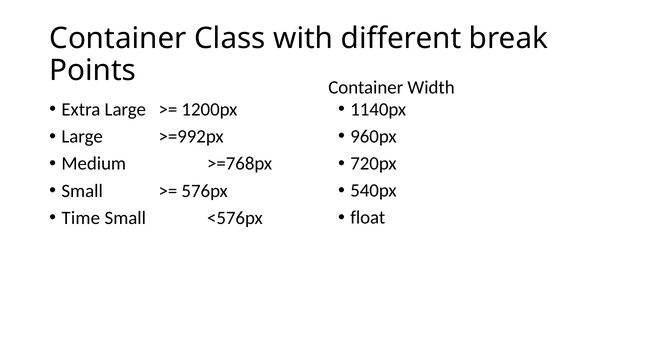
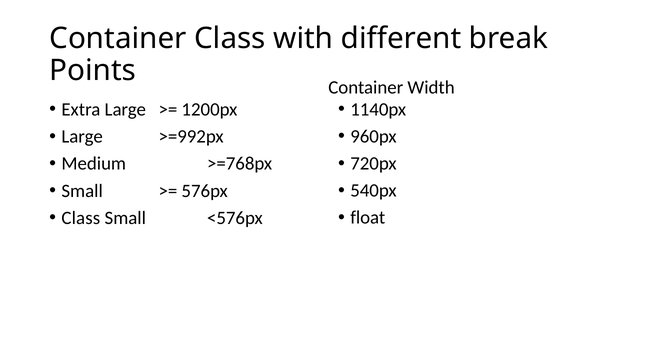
Time at (81, 218): Time -> Class
